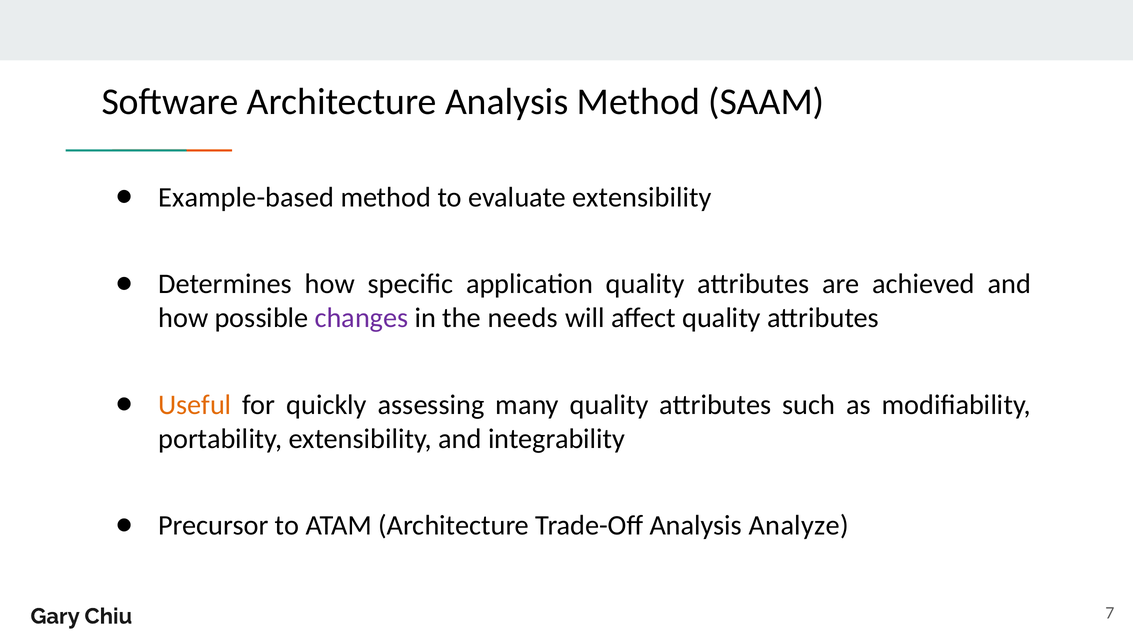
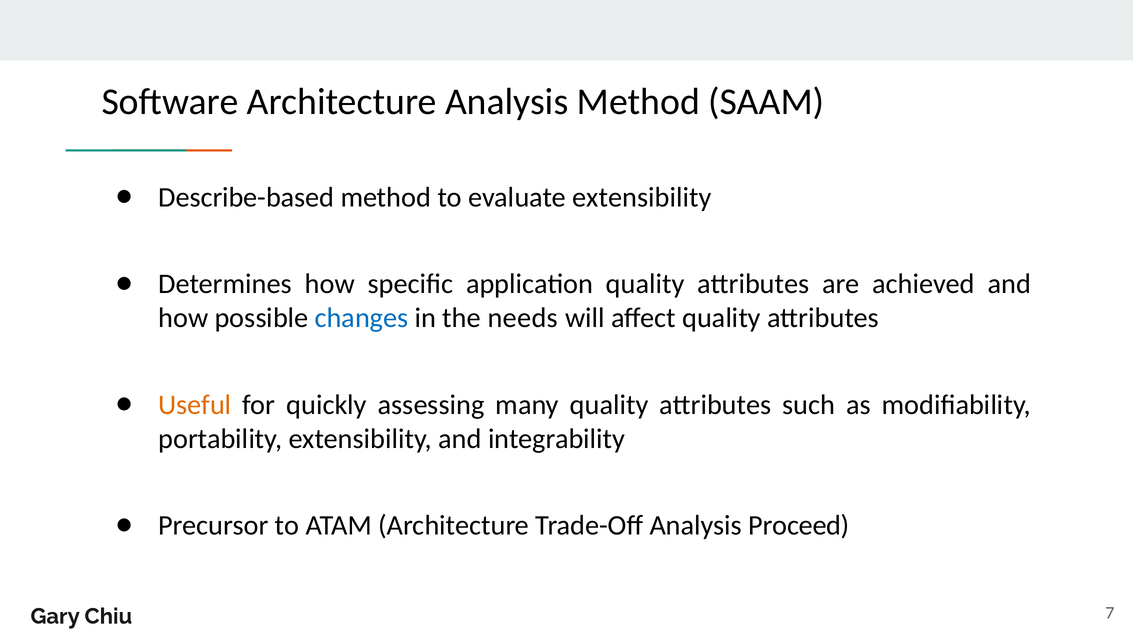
Example-based: Example-based -> Describe-based
changes colour: purple -> blue
Analyze: Analyze -> Proceed
